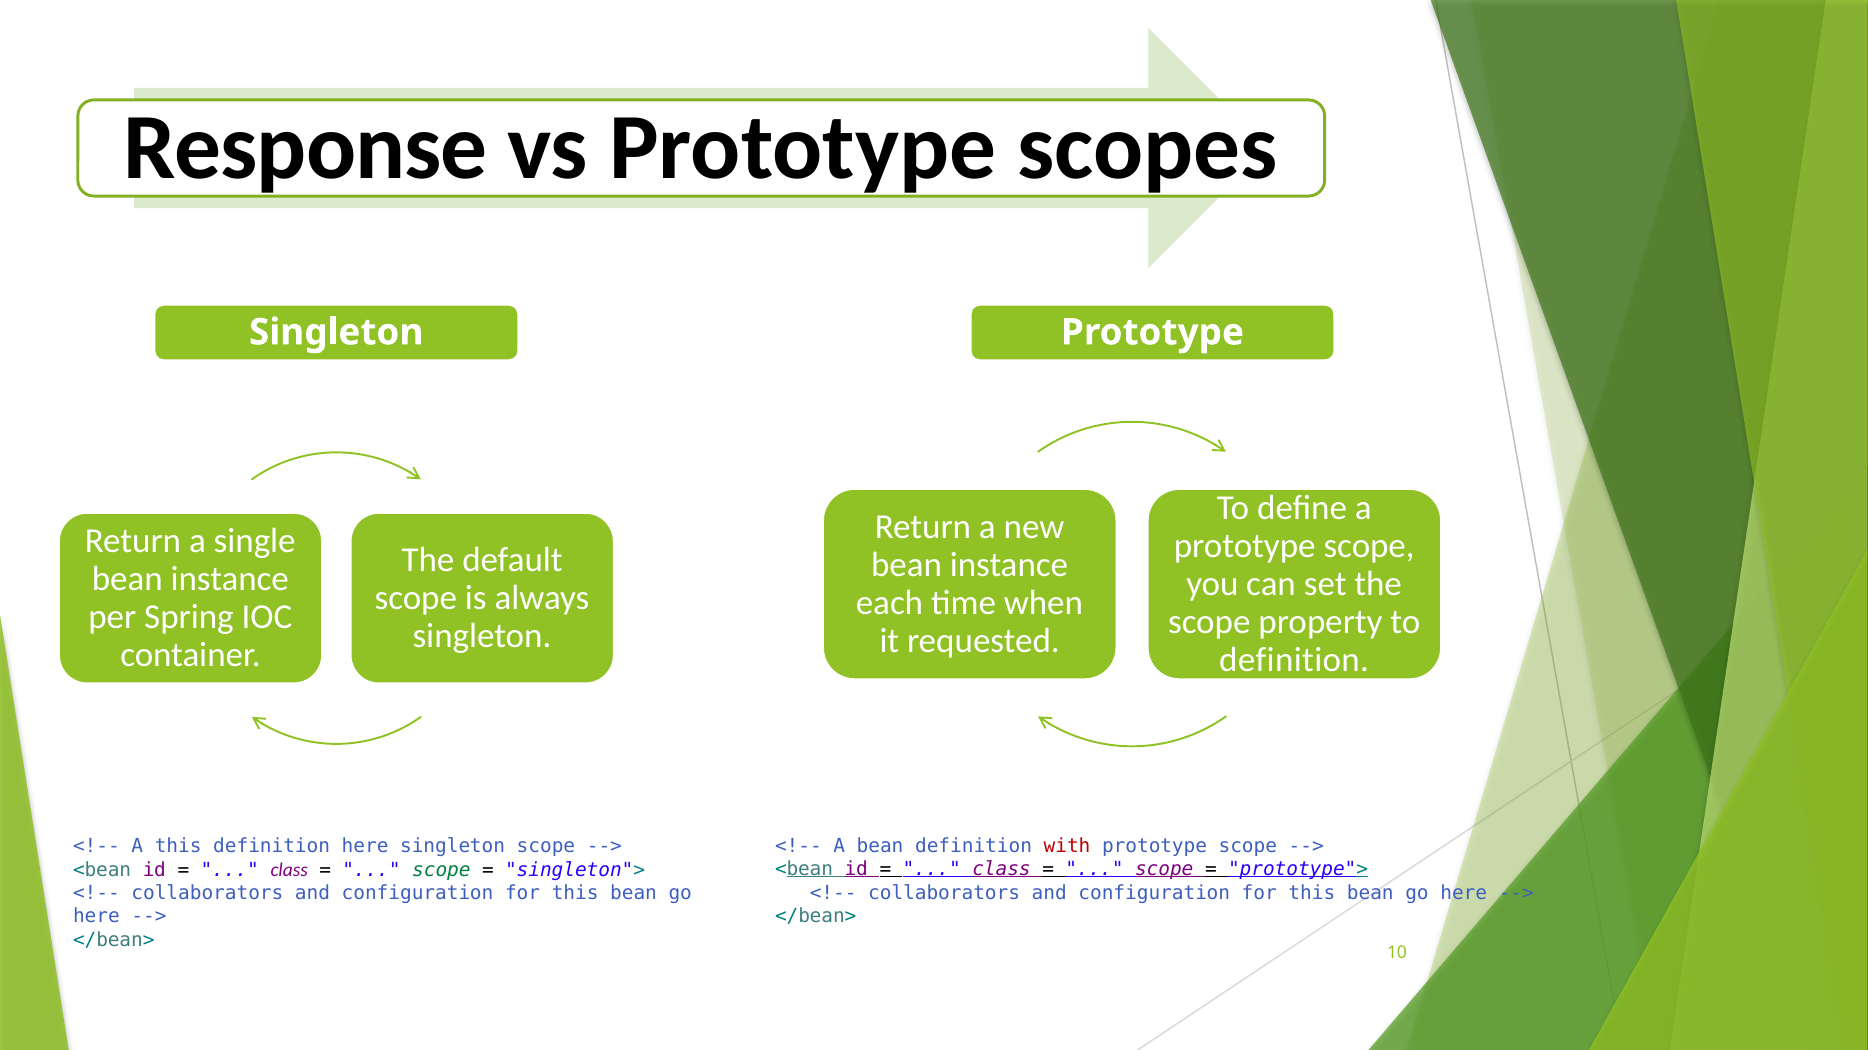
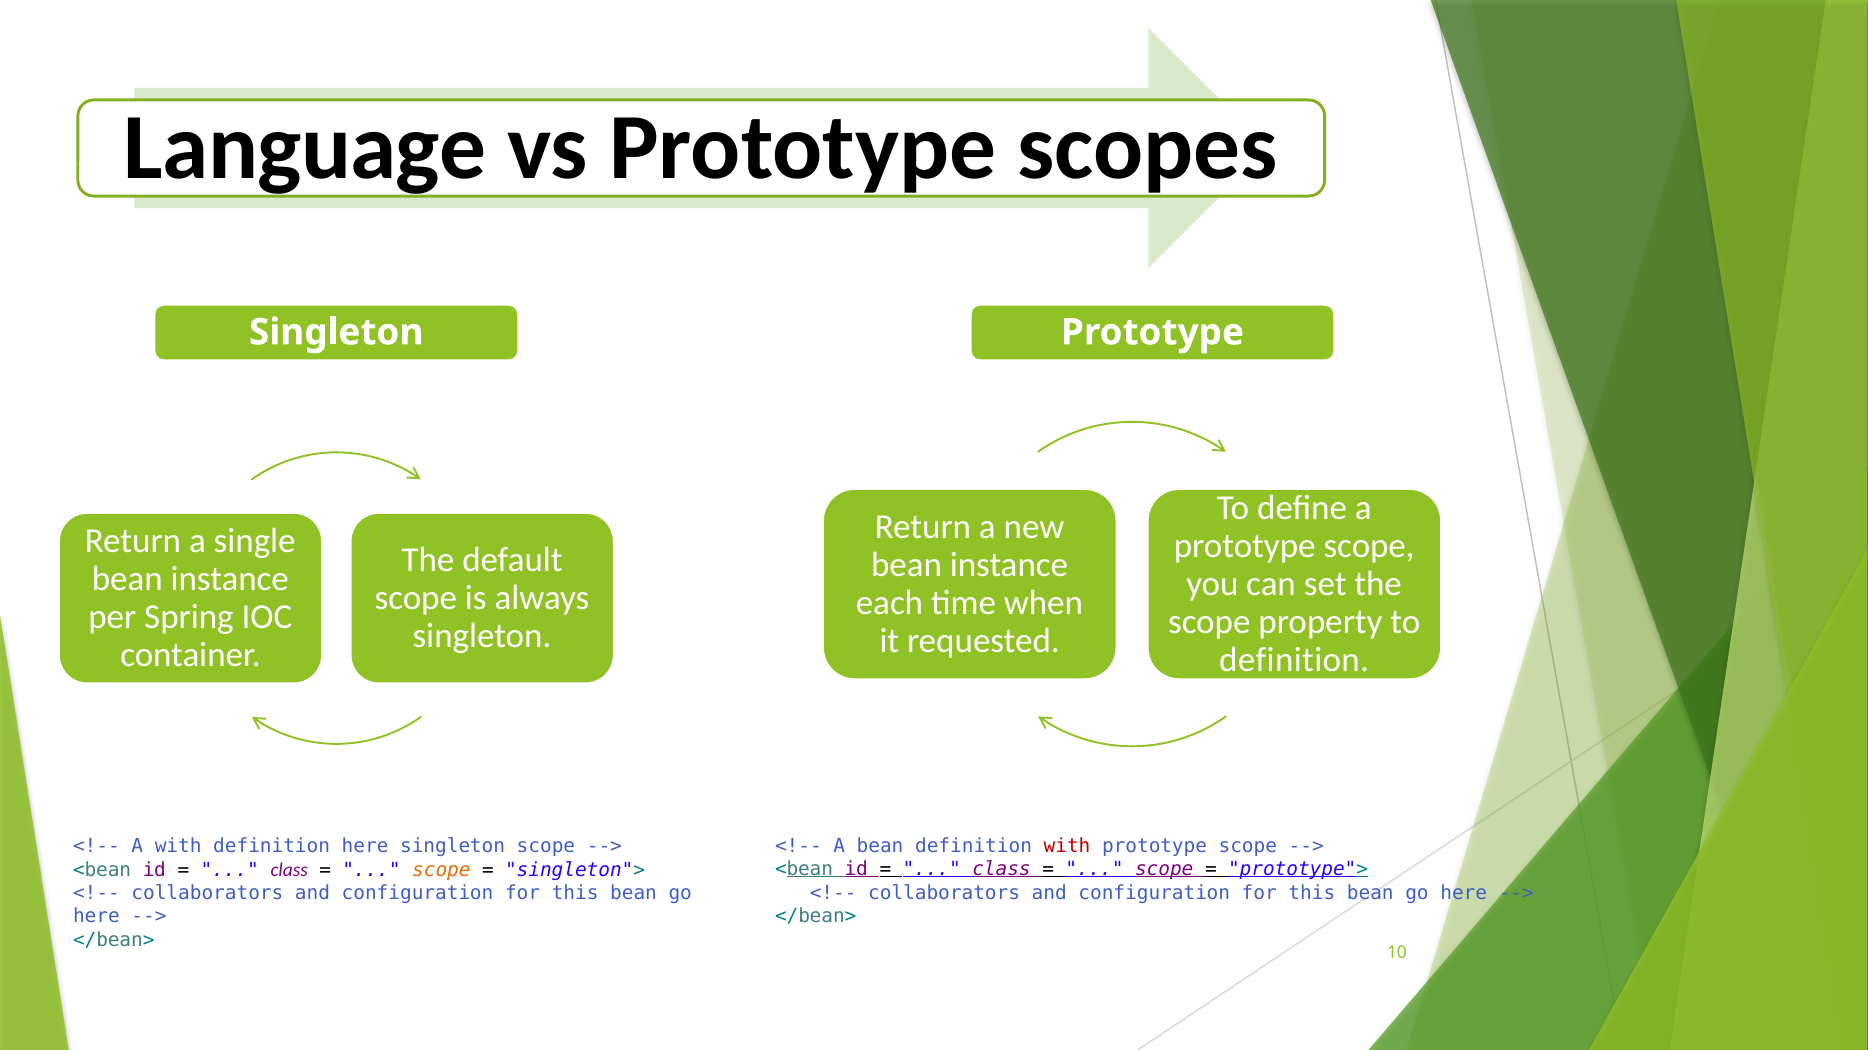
Response: Response -> Language
A this: this -> with
scope at (441, 870) colour: green -> orange
